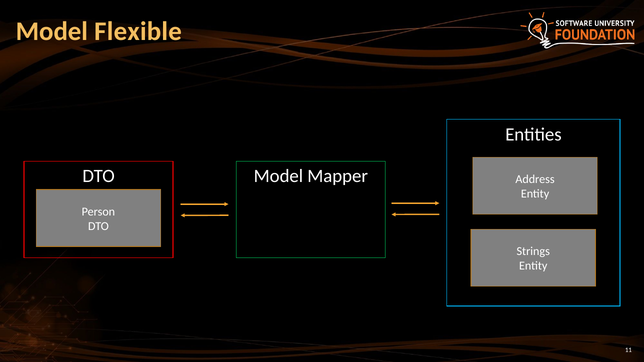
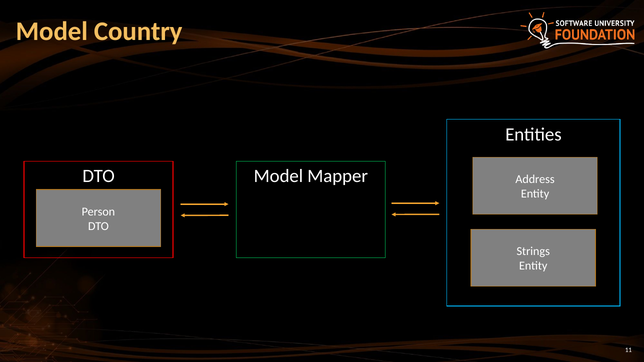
Flexible: Flexible -> Country
